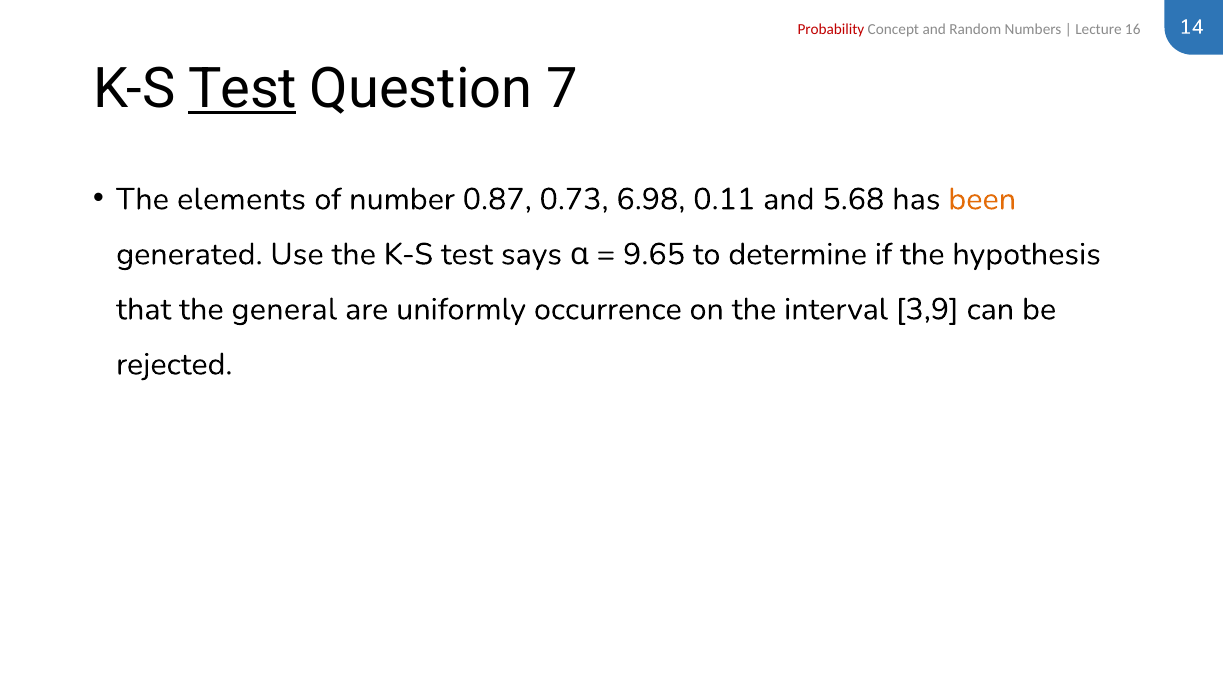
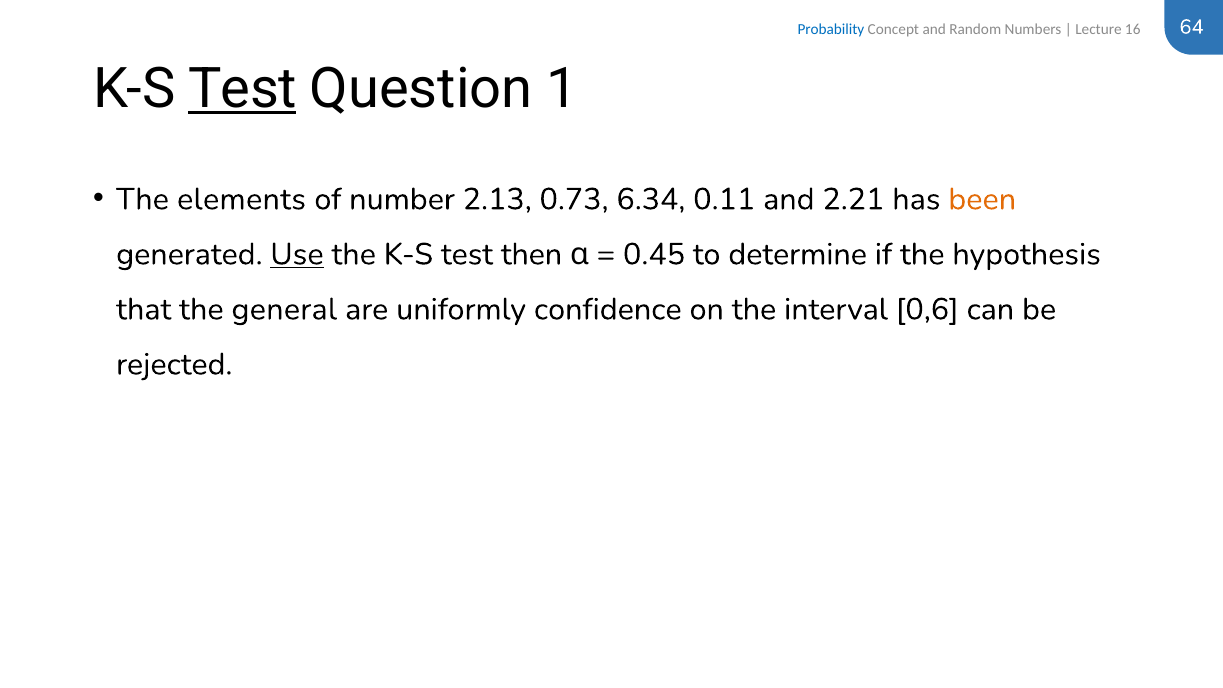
Probability colour: red -> blue
14: 14 -> 64
7: 7 -> 1
0.87: 0.87 -> 2.13
6.98: 6.98 -> 6.34
5.68: 5.68 -> 2.21
Use underline: none -> present
says: says -> then
9.65: 9.65 -> 0.45
occurrence: occurrence -> confidence
3,9: 3,9 -> 0,6
